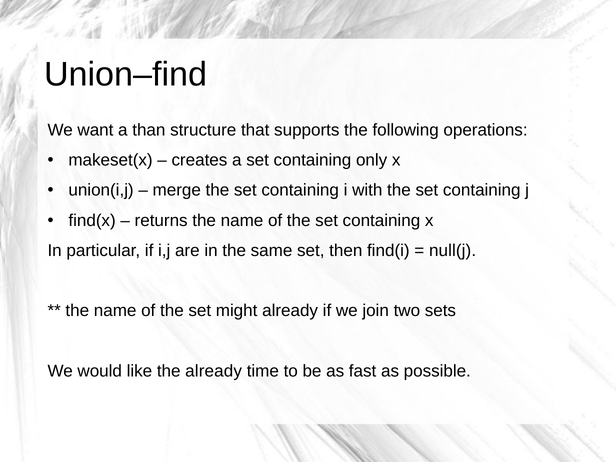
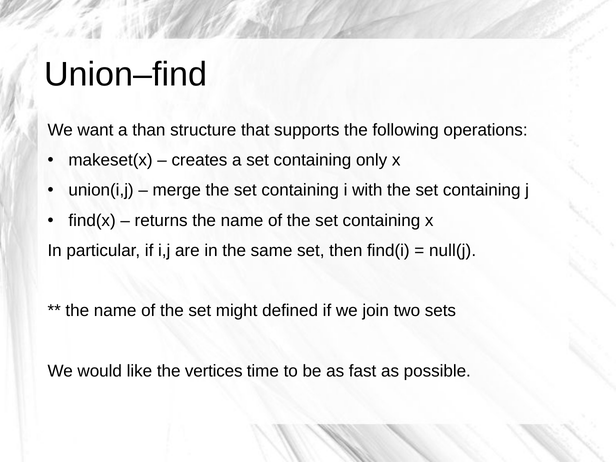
might already: already -> defined
the already: already -> vertices
